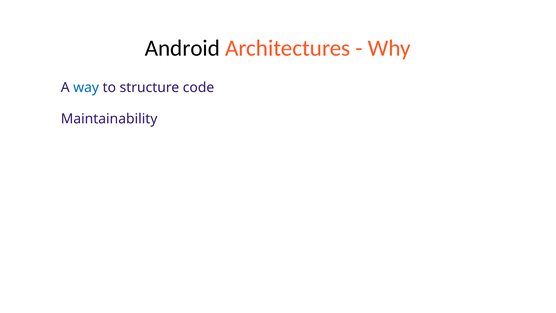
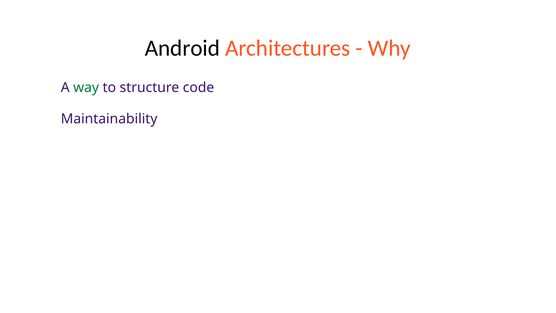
way colour: blue -> green
